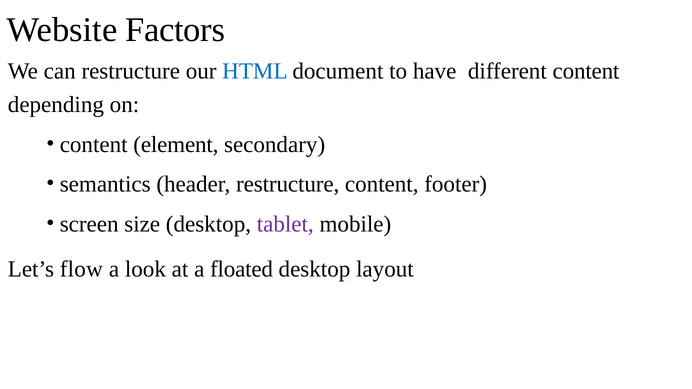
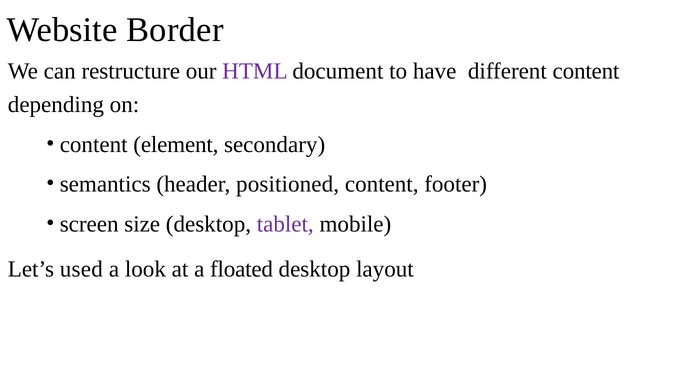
Factors: Factors -> Border
HTML colour: blue -> purple
header restructure: restructure -> positioned
flow: flow -> used
